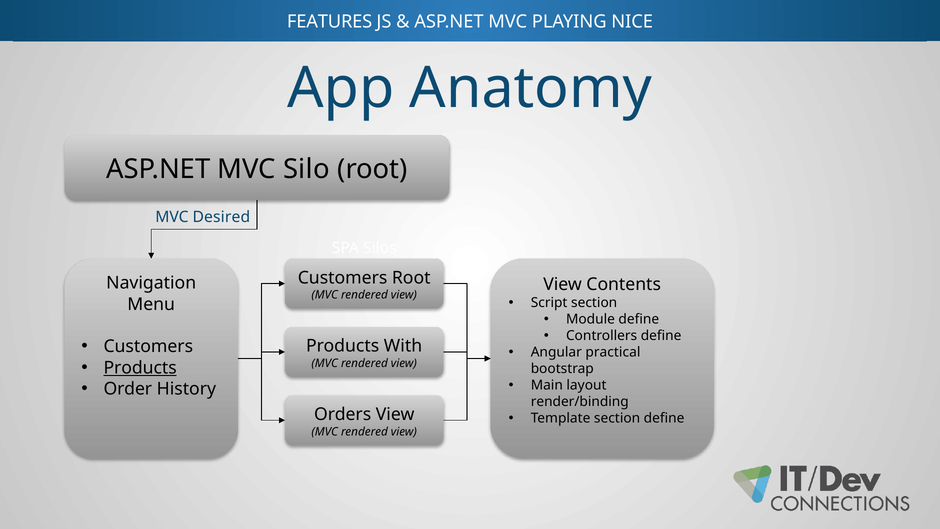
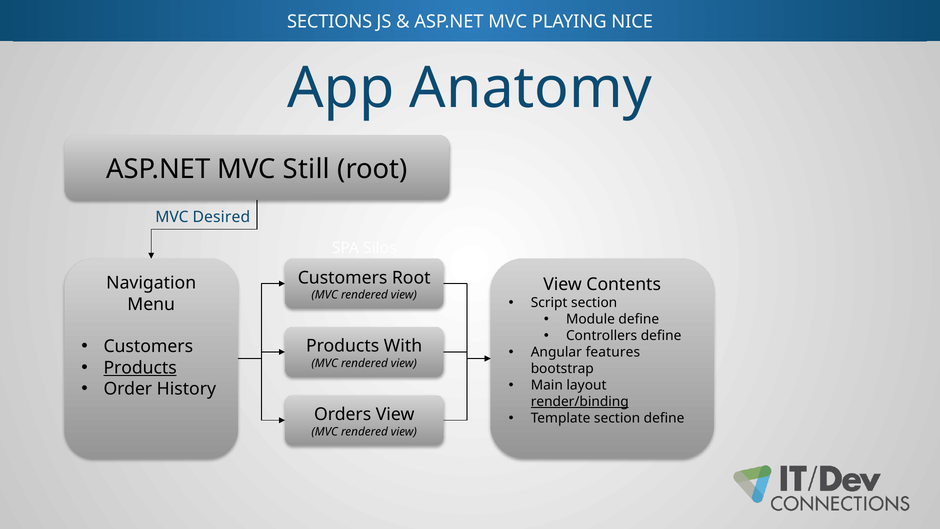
FEATURES: FEATURES -> SECTIONS
Silo: Silo -> Still
practical: practical -> features
render/binding underline: none -> present
